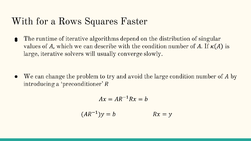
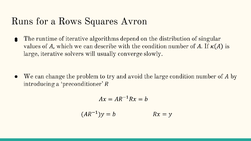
With: With -> Runs
Faster: Faster -> Avron
